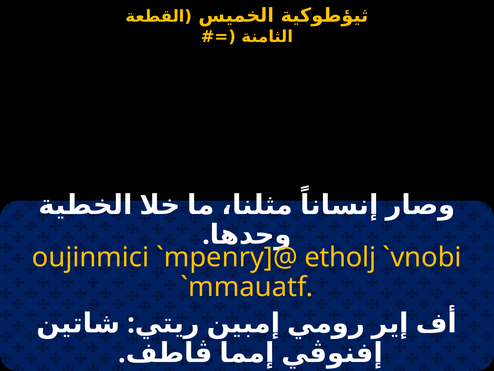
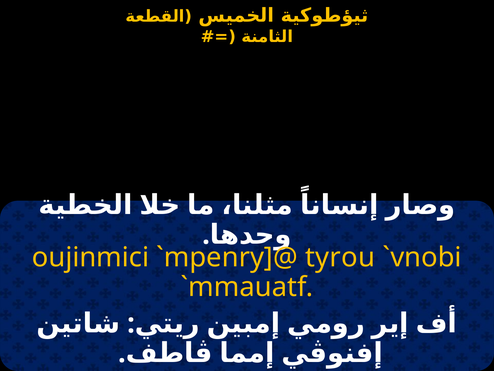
etholj: etholj -> tyrou
